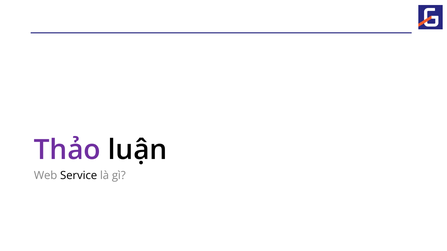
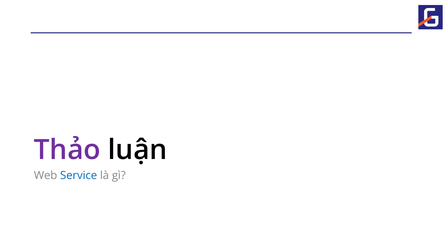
Service colour: black -> blue
